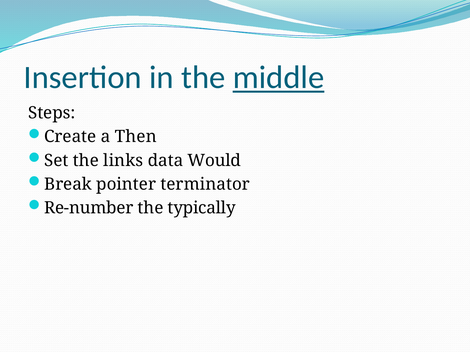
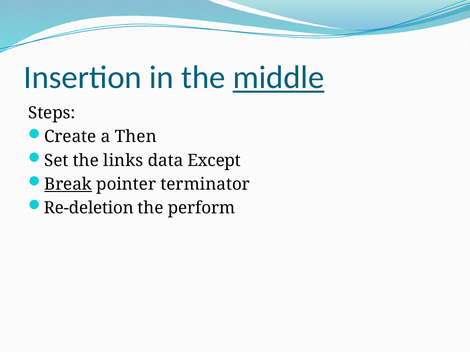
Would: Would -> Except
Break underline: none -> present
Re-number: Re-number -> Re-deletion
typically: typically -> perform
